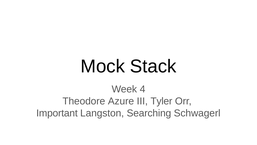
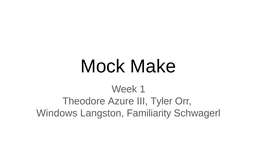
Stack: Stack -> Make
4: 4 -> 1
Important: Important -> Windows
Searching: Searching -> Familiarity
